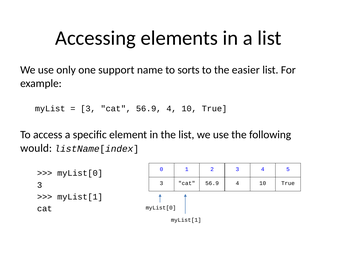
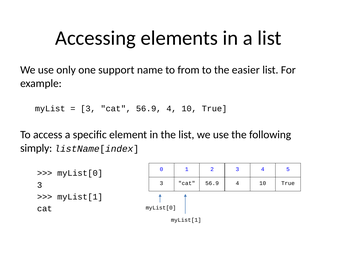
sorts: sorts -> from
would: would -> simply
